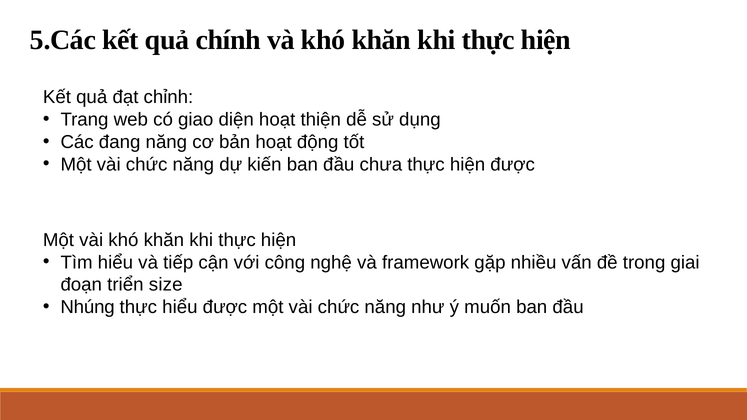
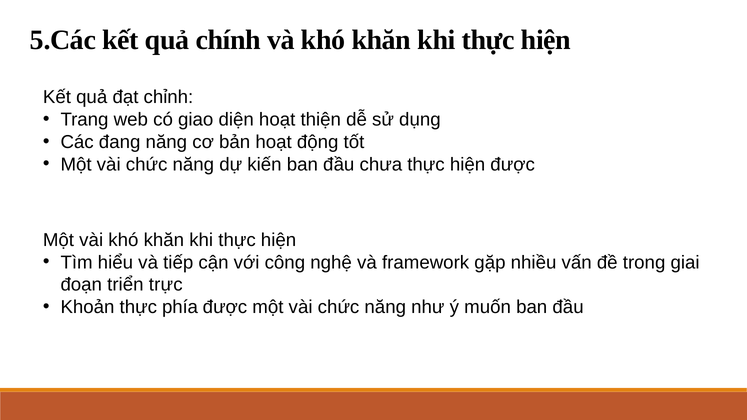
size: size -> trực
Nhúng: Nhúng -> Khoản
thực hiểu: hiểu -> phía
